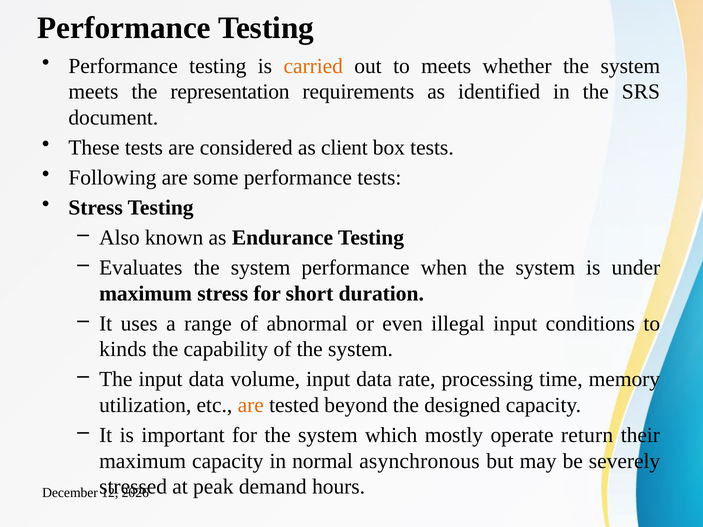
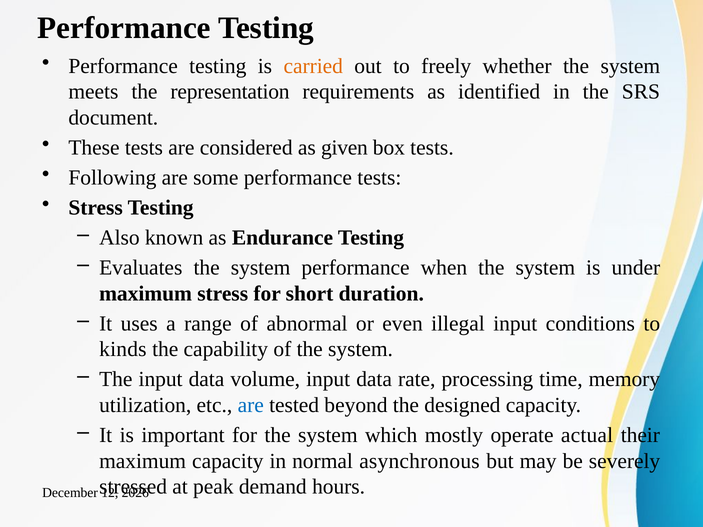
to meets: meets -> freely
client: client -> given
are at (251, 405) colour: orange -> blue
return: return -> actual
